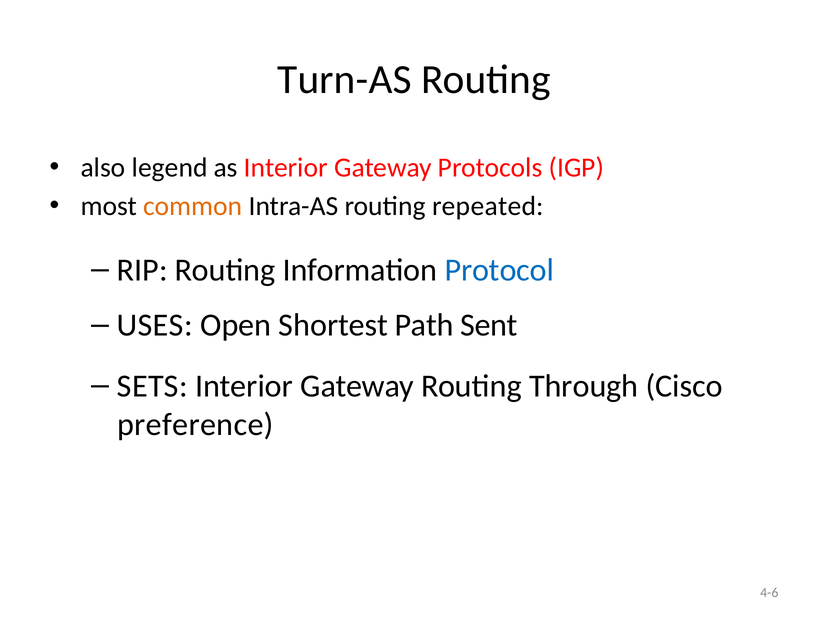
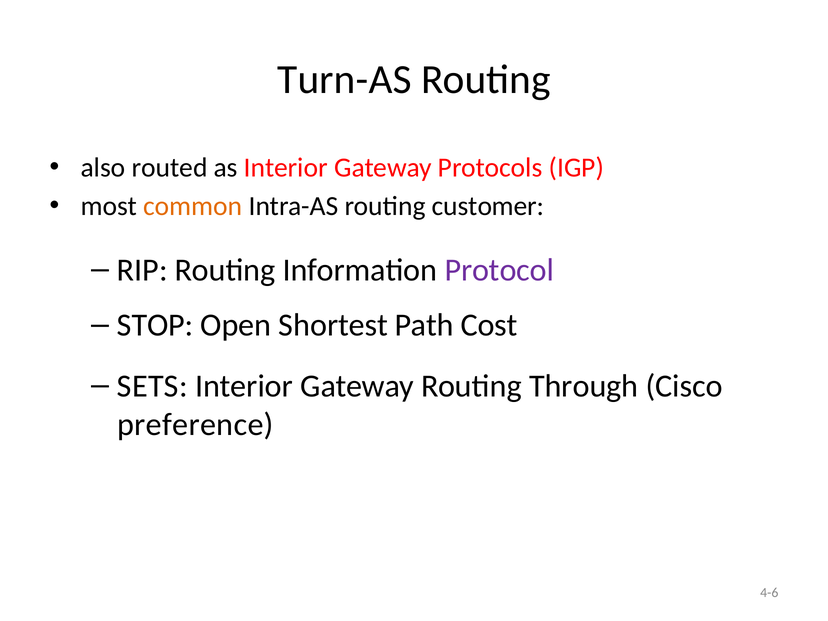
legend: legend -> routed
repeated: repeated -> customer
Protocol colour: blue -> purple
USES: USES -> STOP
Sent: Sent -> Cost
